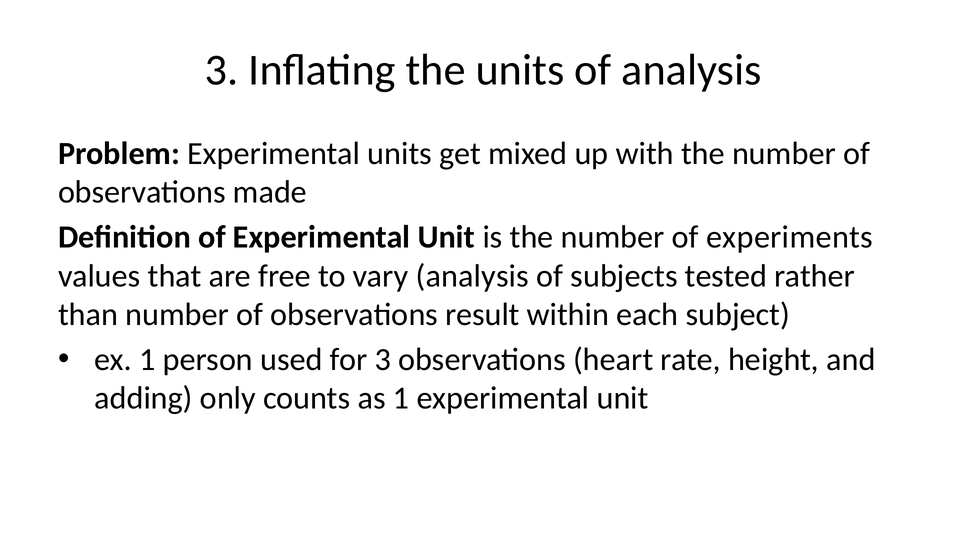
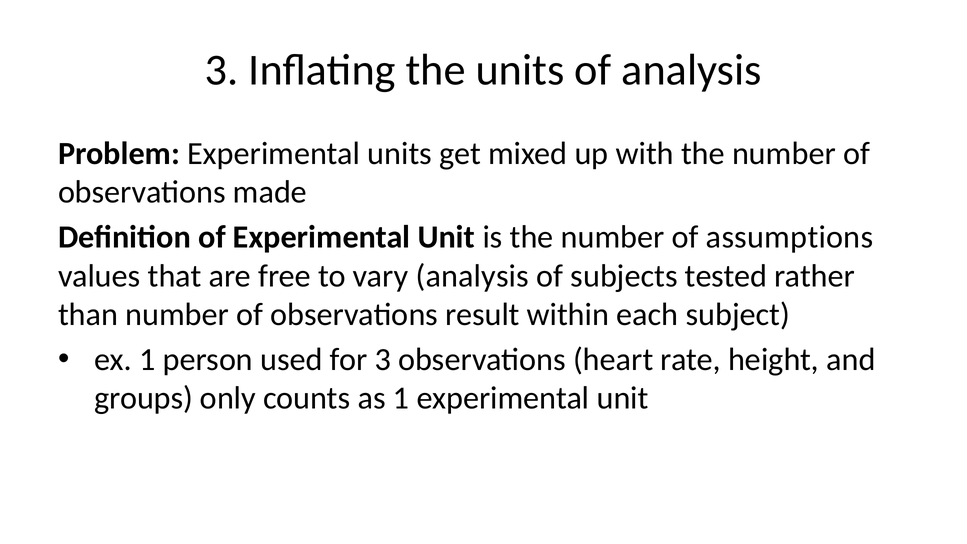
experiments: experiments -> assumptions
adding: adding -> groups
